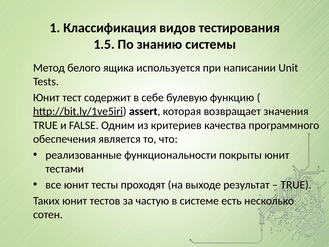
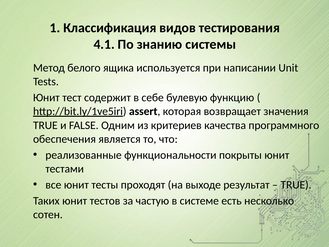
1.5: 1.5 -> 4.1
